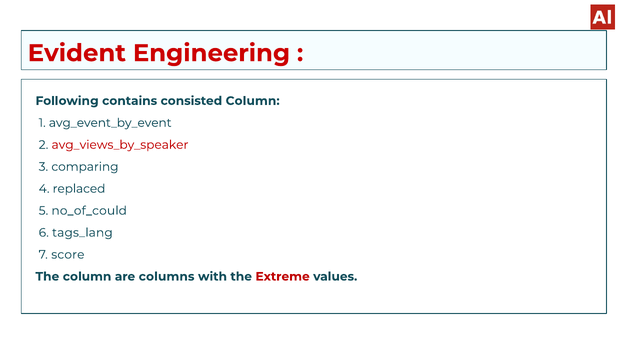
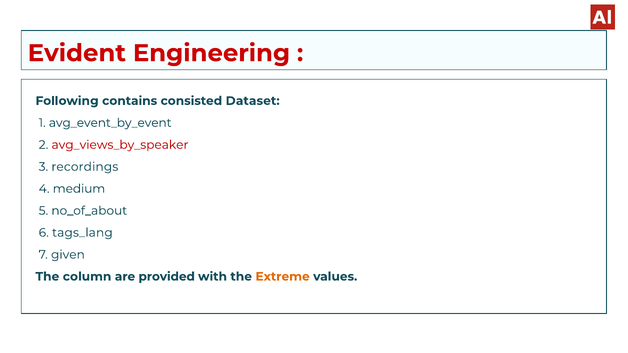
consisted Column: Column -> Dataset
comparing: comparing -> recordings
replaced: replaced -> medium
no_of_could: no_of_could -> no_of_about
score: score -> given
columns: columns -> provided
Extreme colour: red -> orange
